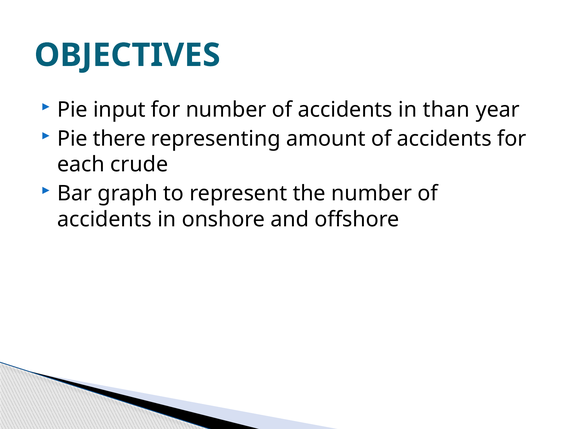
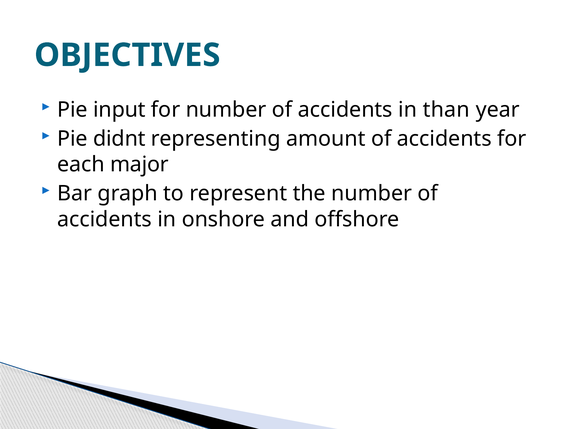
there: there -> didnt
crude: crude -> major
